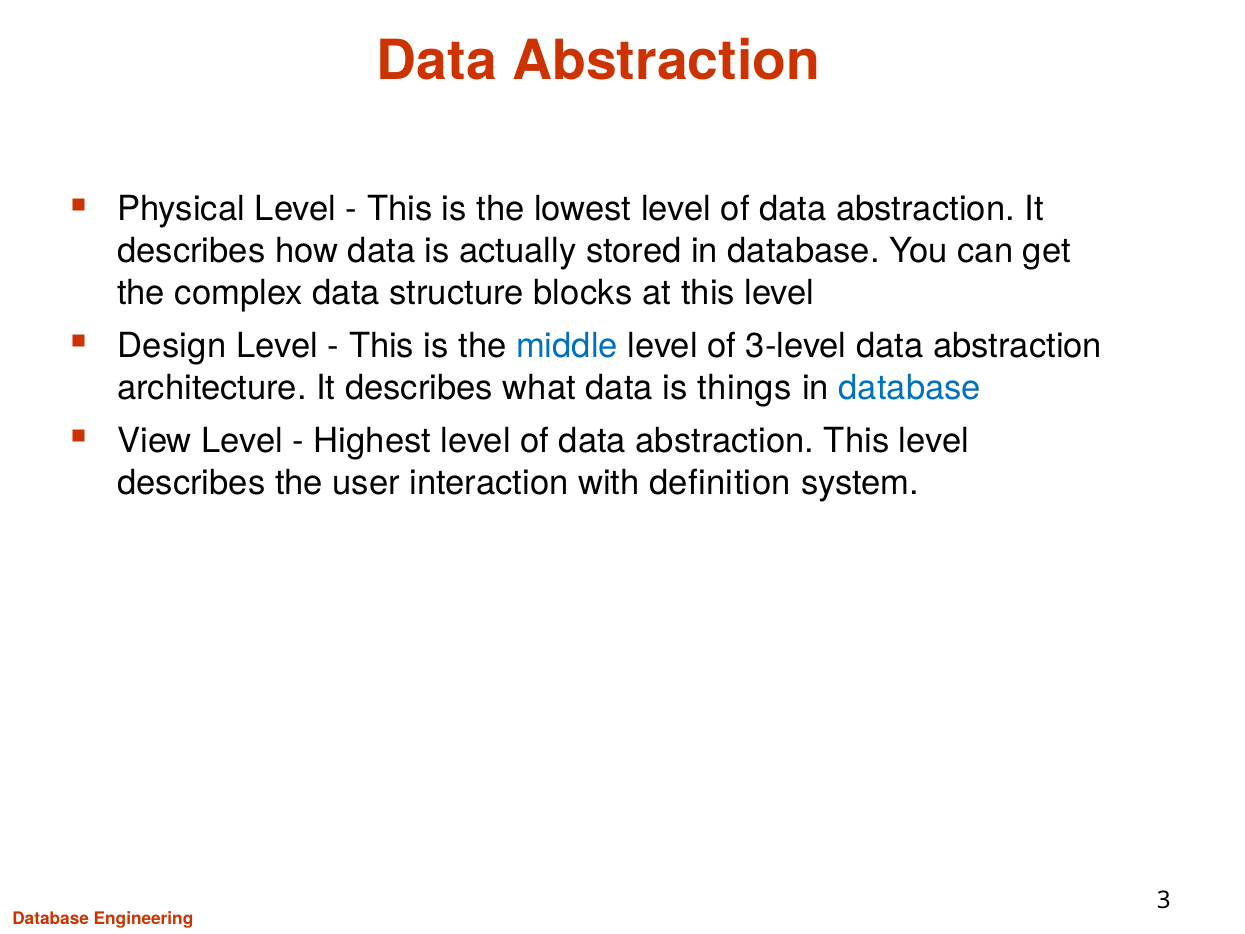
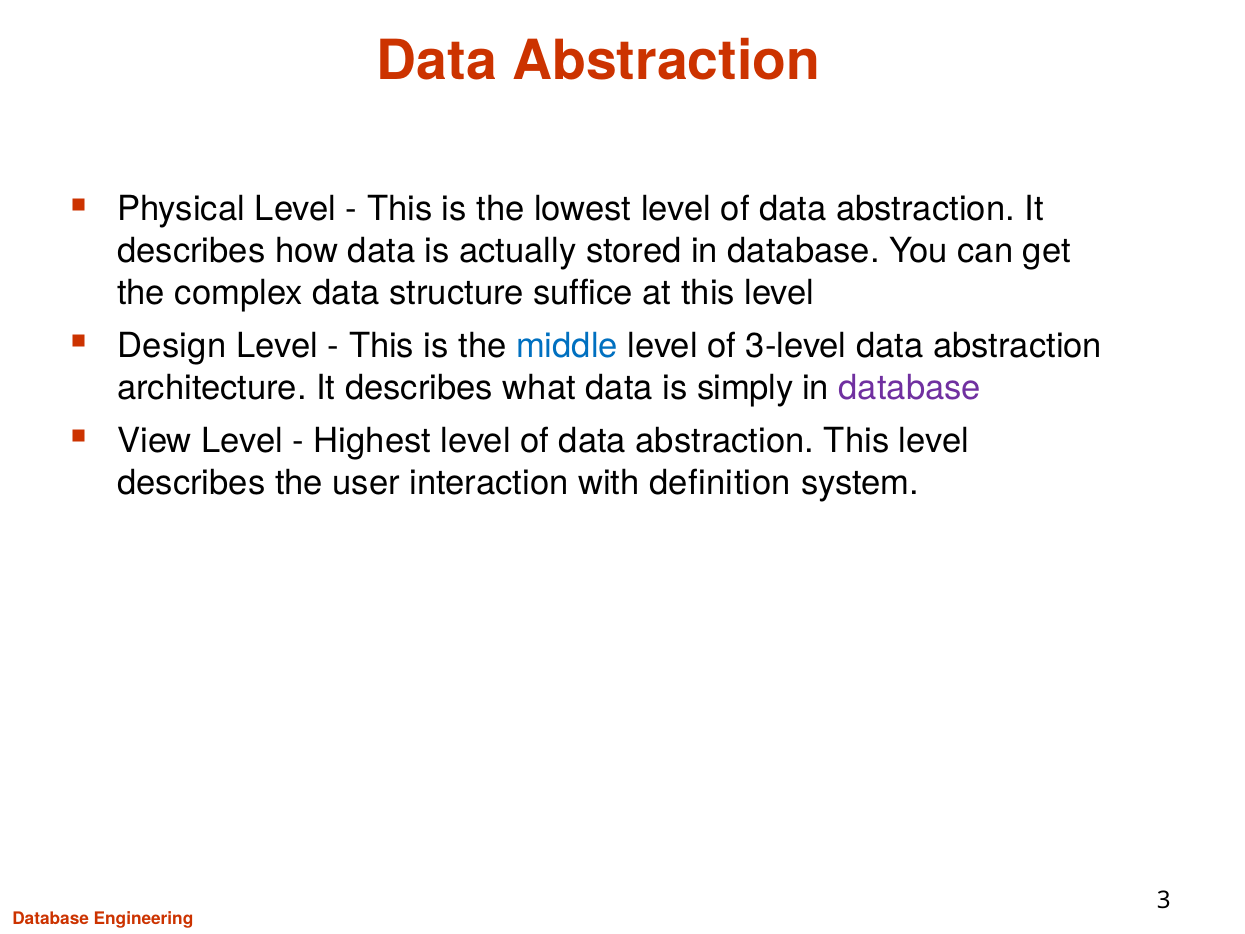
blocks: blocks -> suffice
things: things -> simply
database at (910, 388) colour: blue -> purple
